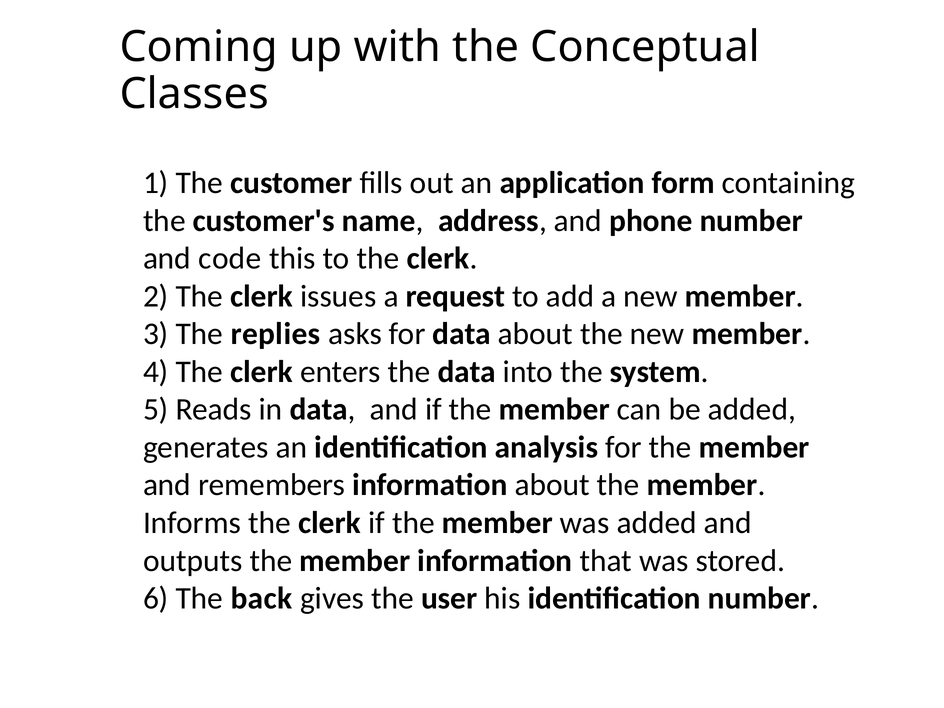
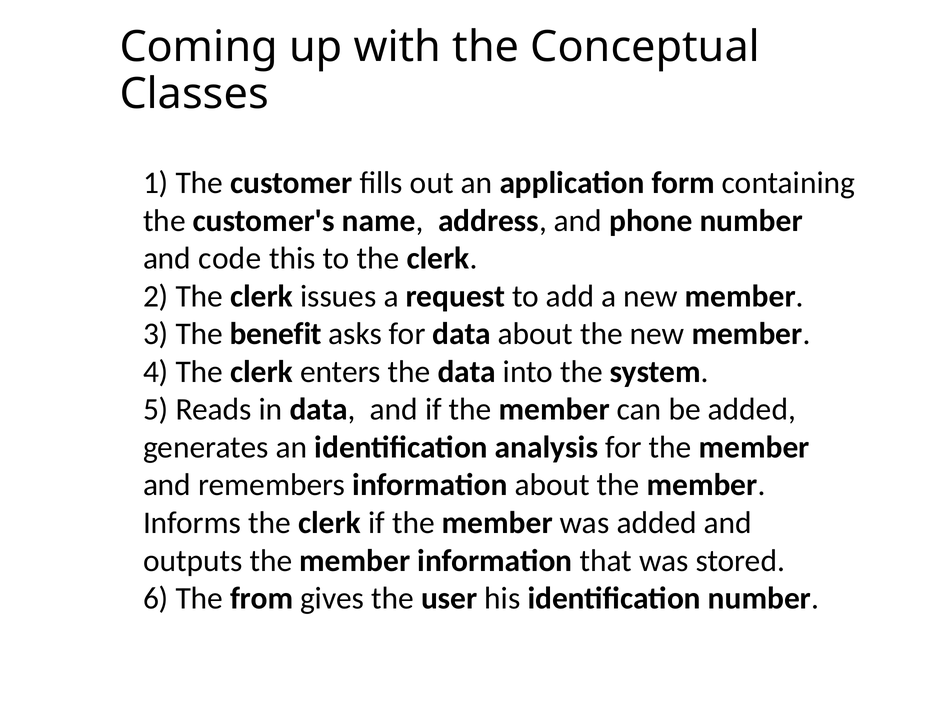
replies: replies -> benefit
back: back -> from
